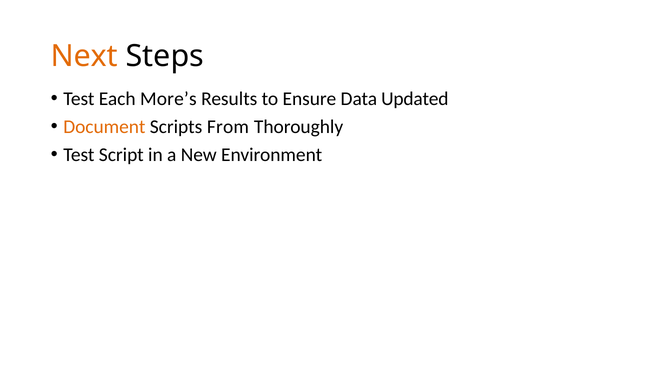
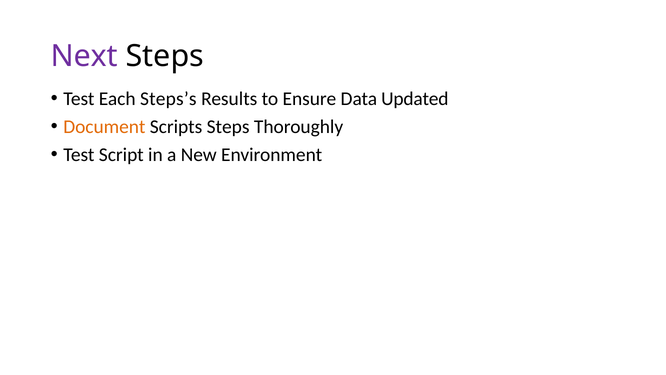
Next colour: orange -> purple
More’s: More’s -> Steps’s
Scripts From: From -> Steps
